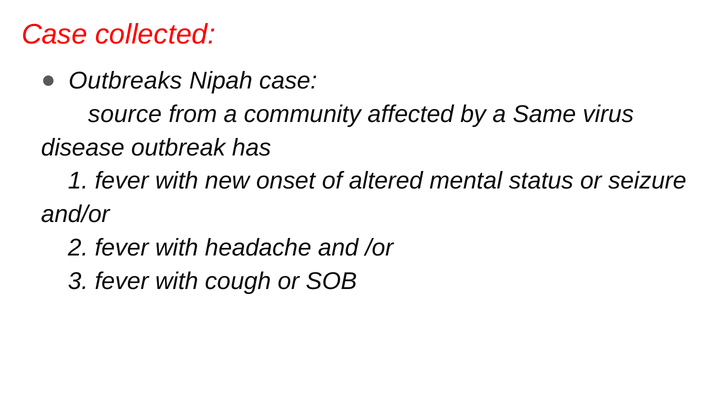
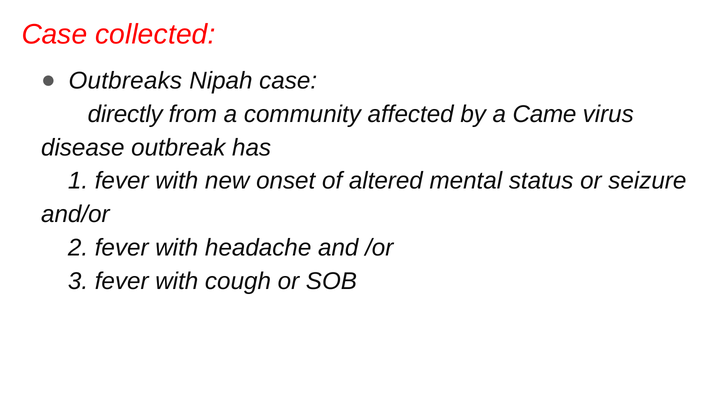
source: source -> directly
Same: Same -> Came
